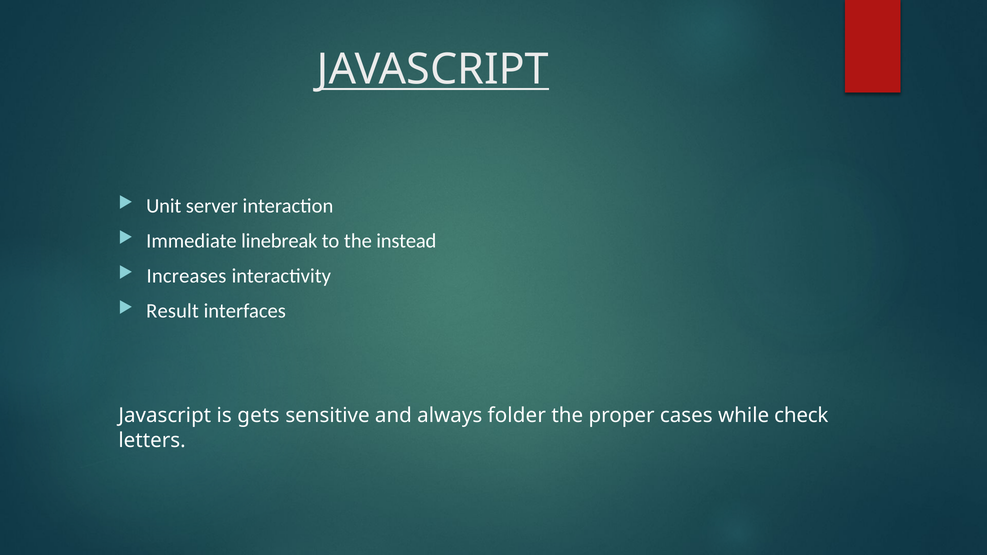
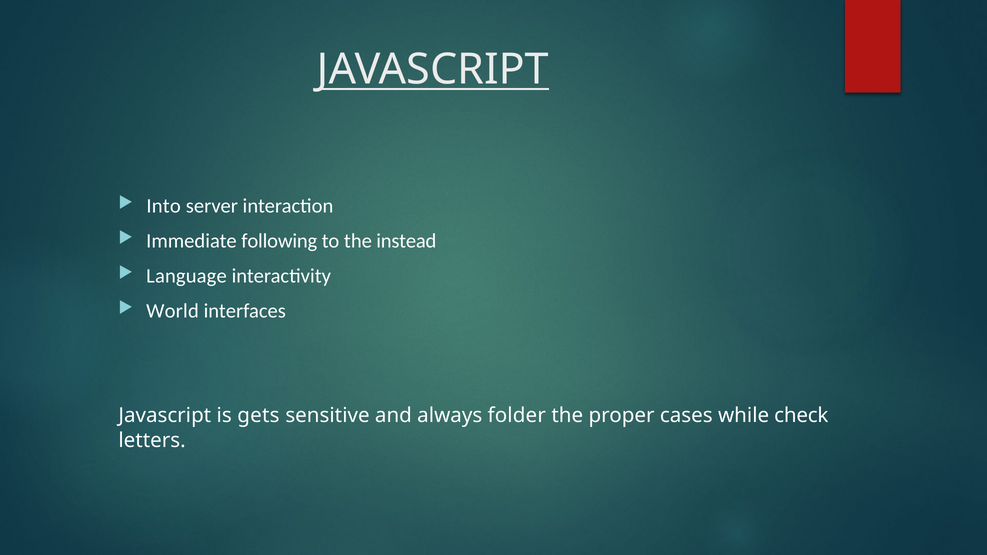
Unit: Unit -> Into
linebreak: linebreak -> following
Increases: Increases -> Language
Result: Result -> World
